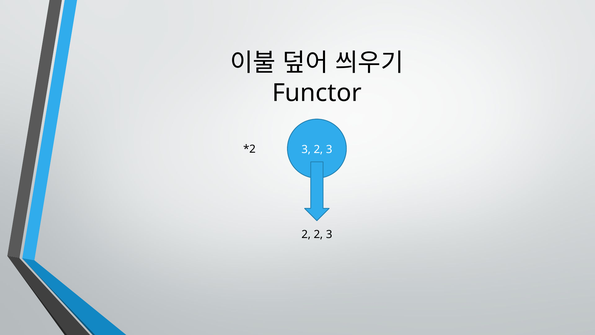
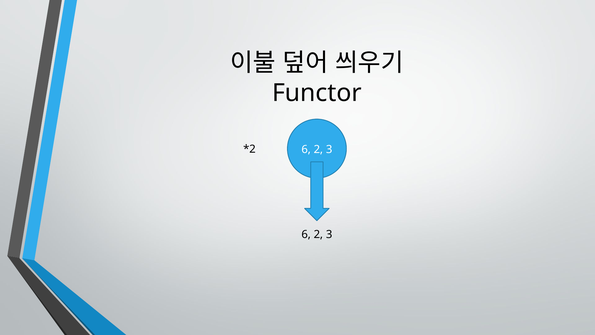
3 at (306, 149): 3 -> 6
2 at (306, 234): 2 -> 6
